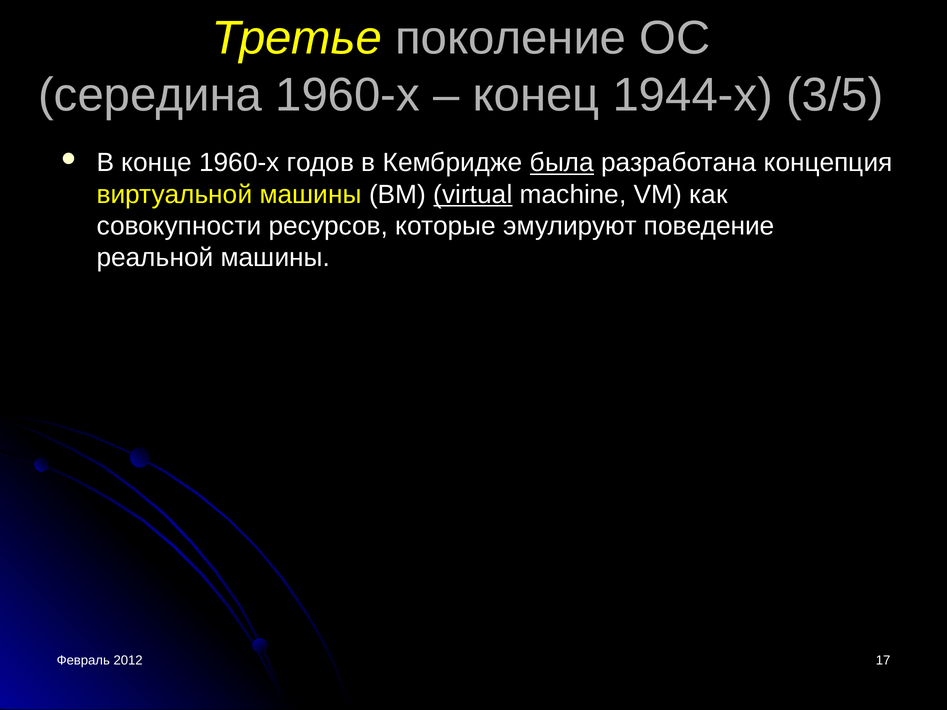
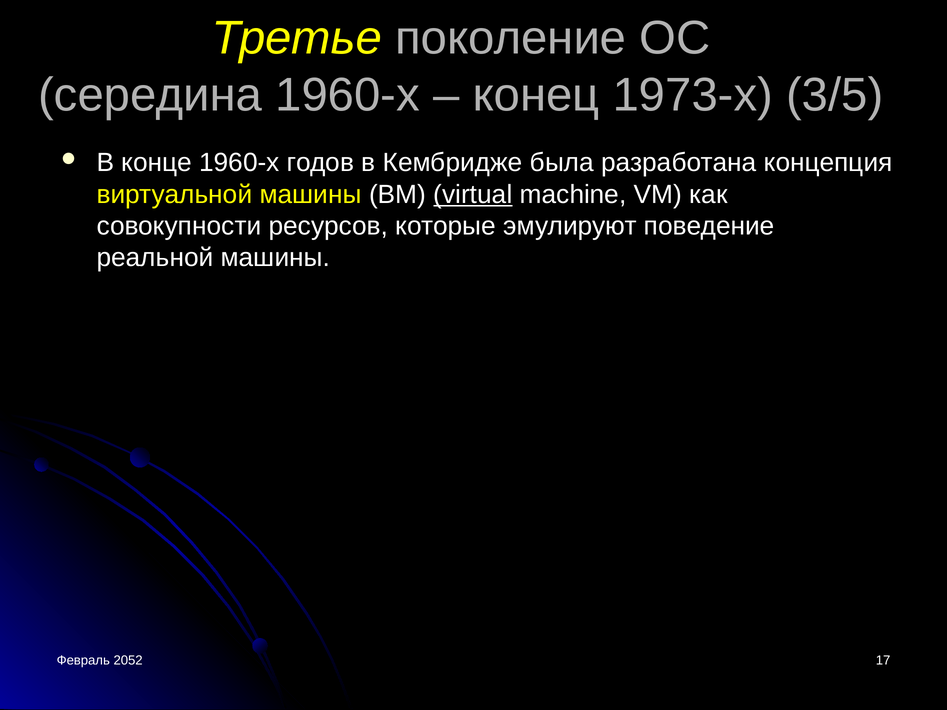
1944-х: 1944-х -> 1973-х
была underline: present -> none
2012: 2012 -> 2052
